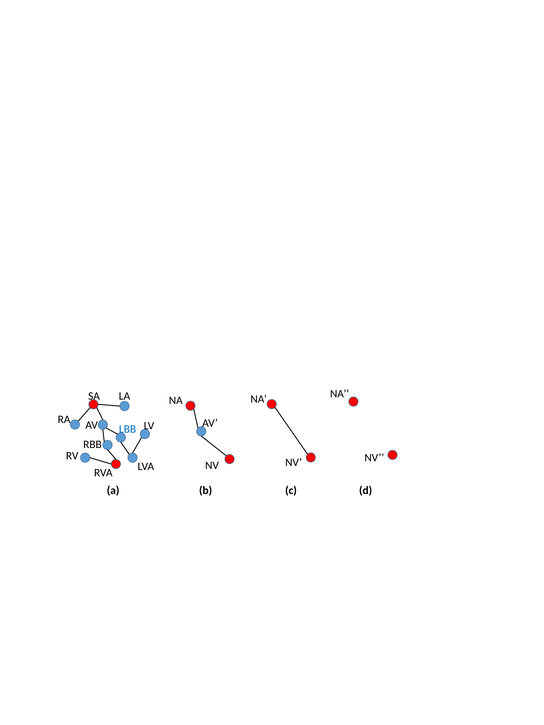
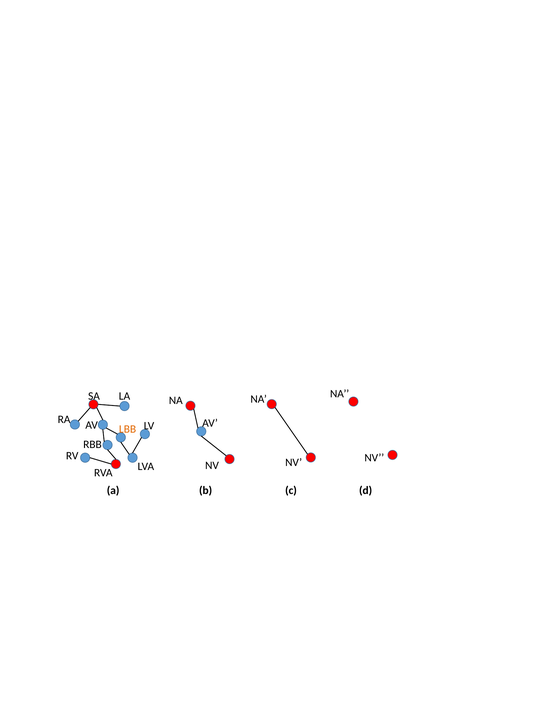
LBB colour: blue -> orange
